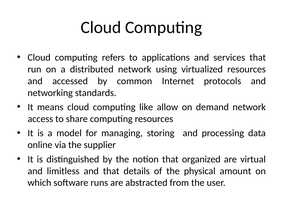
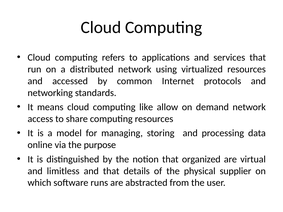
supplier: supplier -> purpose
amount: amount -> supplier
